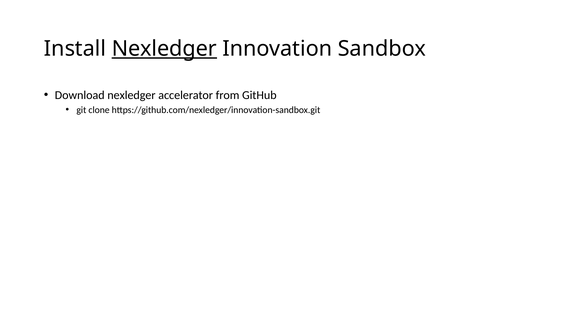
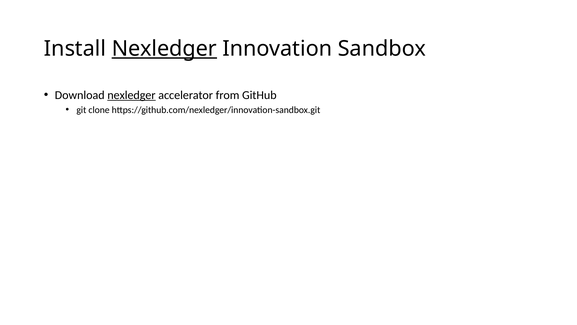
nexledger at (131, 95) underline: none -> present
